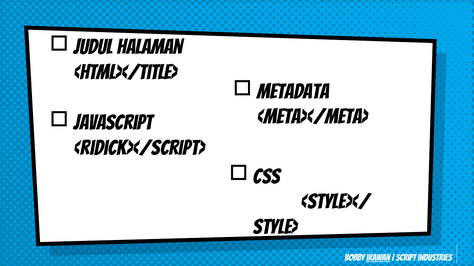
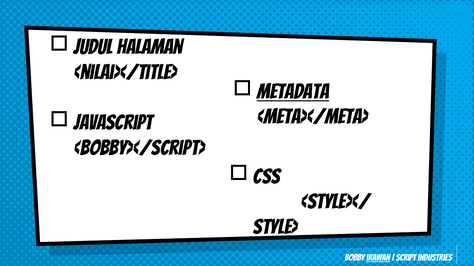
<html></title>: <html></title> -> <nilai></title>
metadata underline: none -> present
<ridick></script>: <ridick></script> -> <bobby></script>
